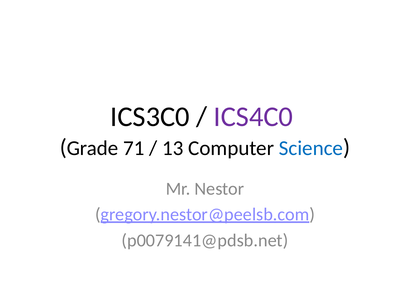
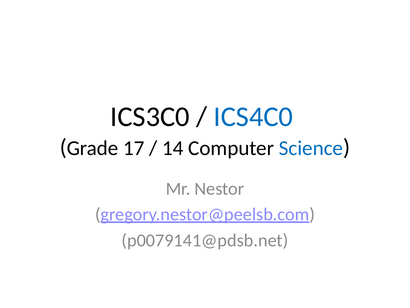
ICS4C0 colour: purple -> blue
71: 71 -> 17
13: 13 -> 14
